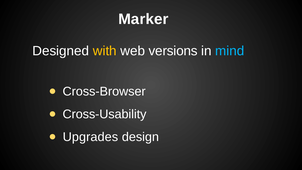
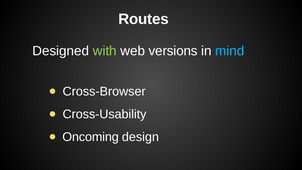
Marker: Marker -> Routes
with colour: yellow -> light green
Upgrades: Upgrades -> Oncoming
